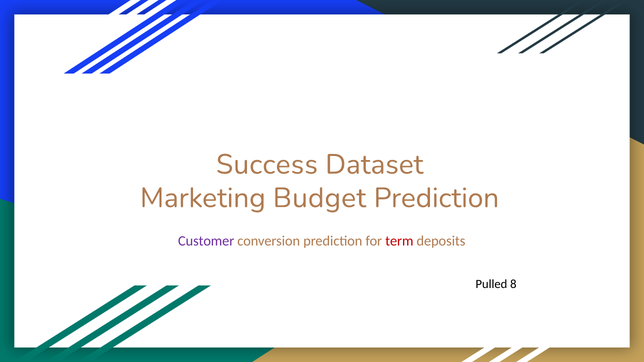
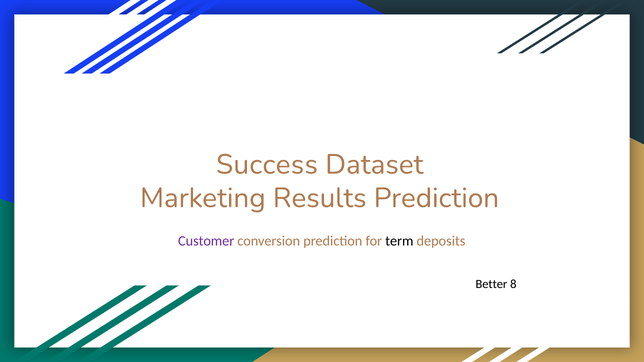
Budget: Budget -> Results
term colour: red -> black
Pulled: Pulled -> Better
